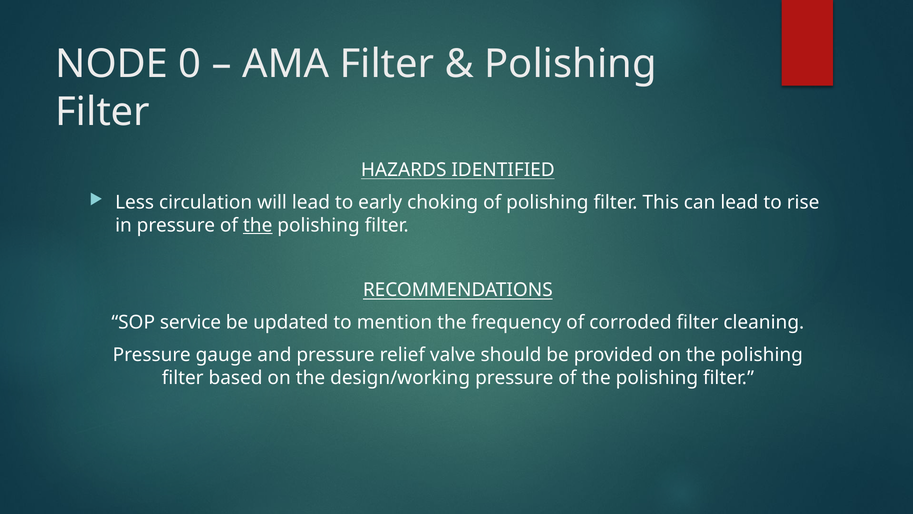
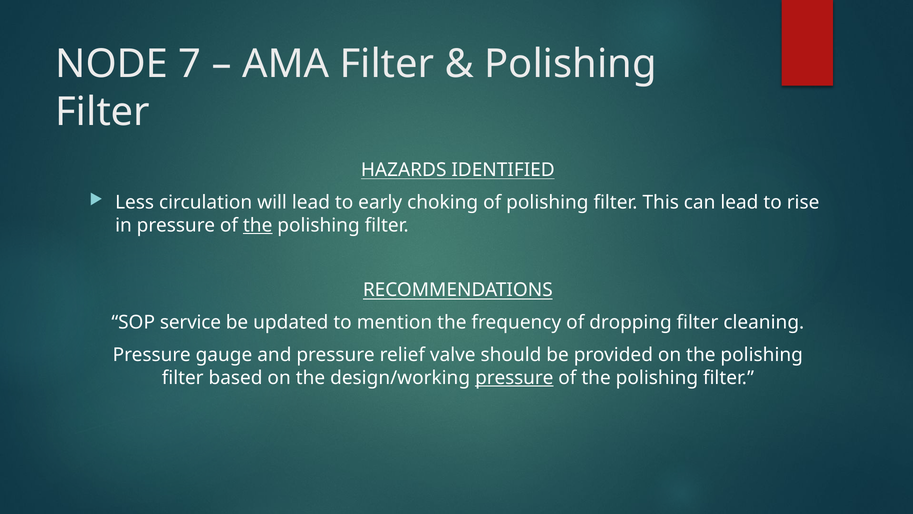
0: 0 -> 7
corroded: corroded -> dropping
pressure at (514, 378) underline: none -> present
